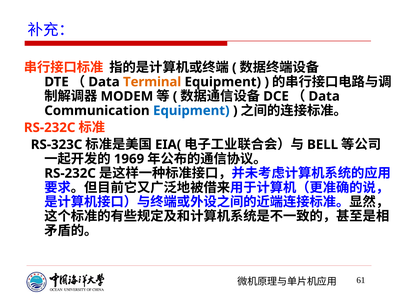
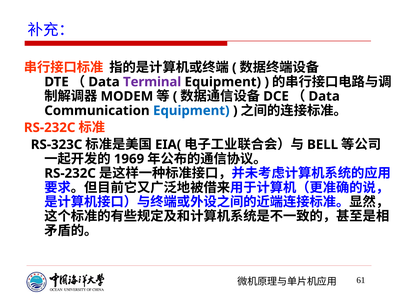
Terminal colour: orange -> purple
